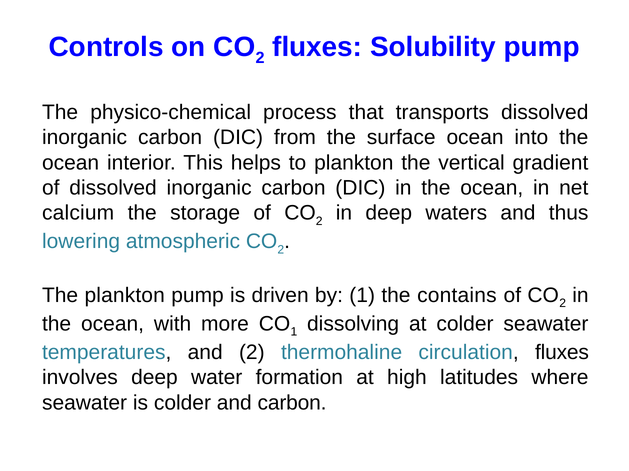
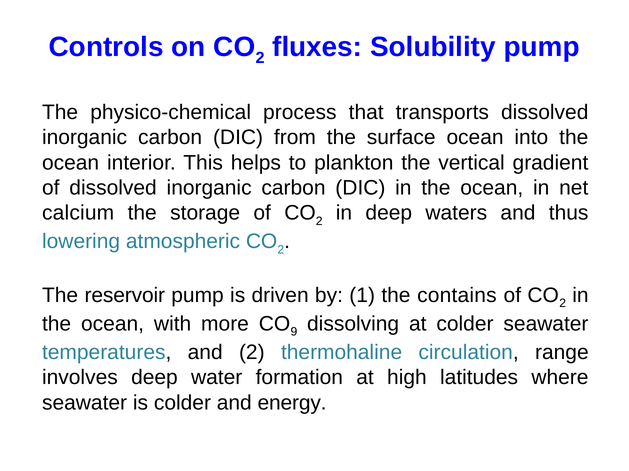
The plankton: plankton -> reservoir
1 at (294, 332): 1 -> 9
circulation fluxes: fluxes -> range
and carbon: carbon -> energy
